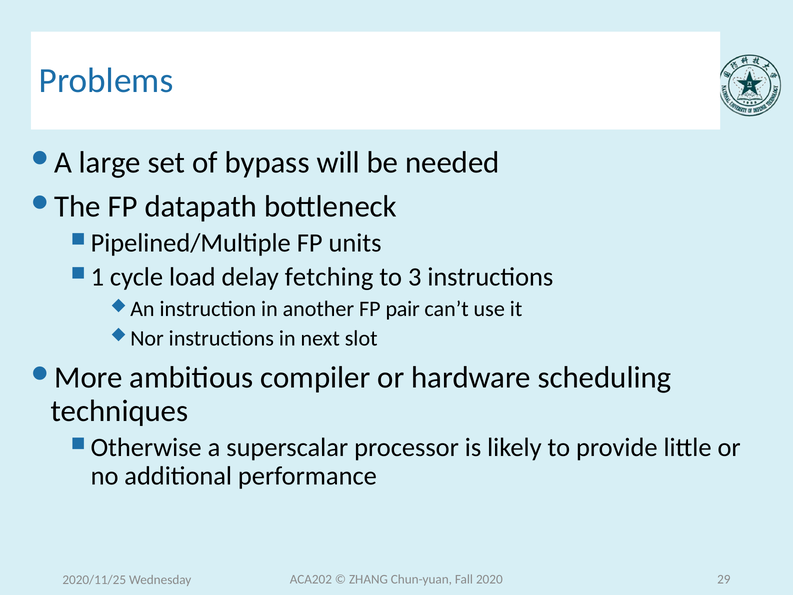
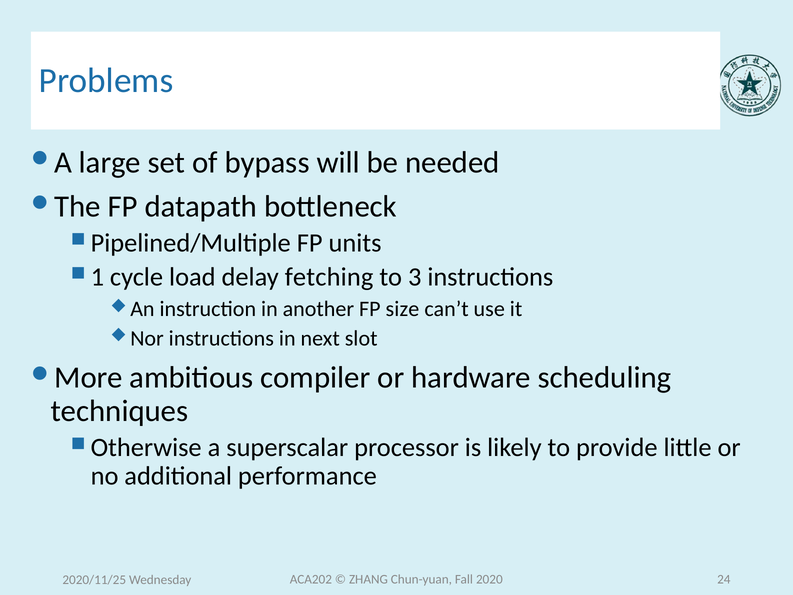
pair: pair -> size
29: 29 -> 24
